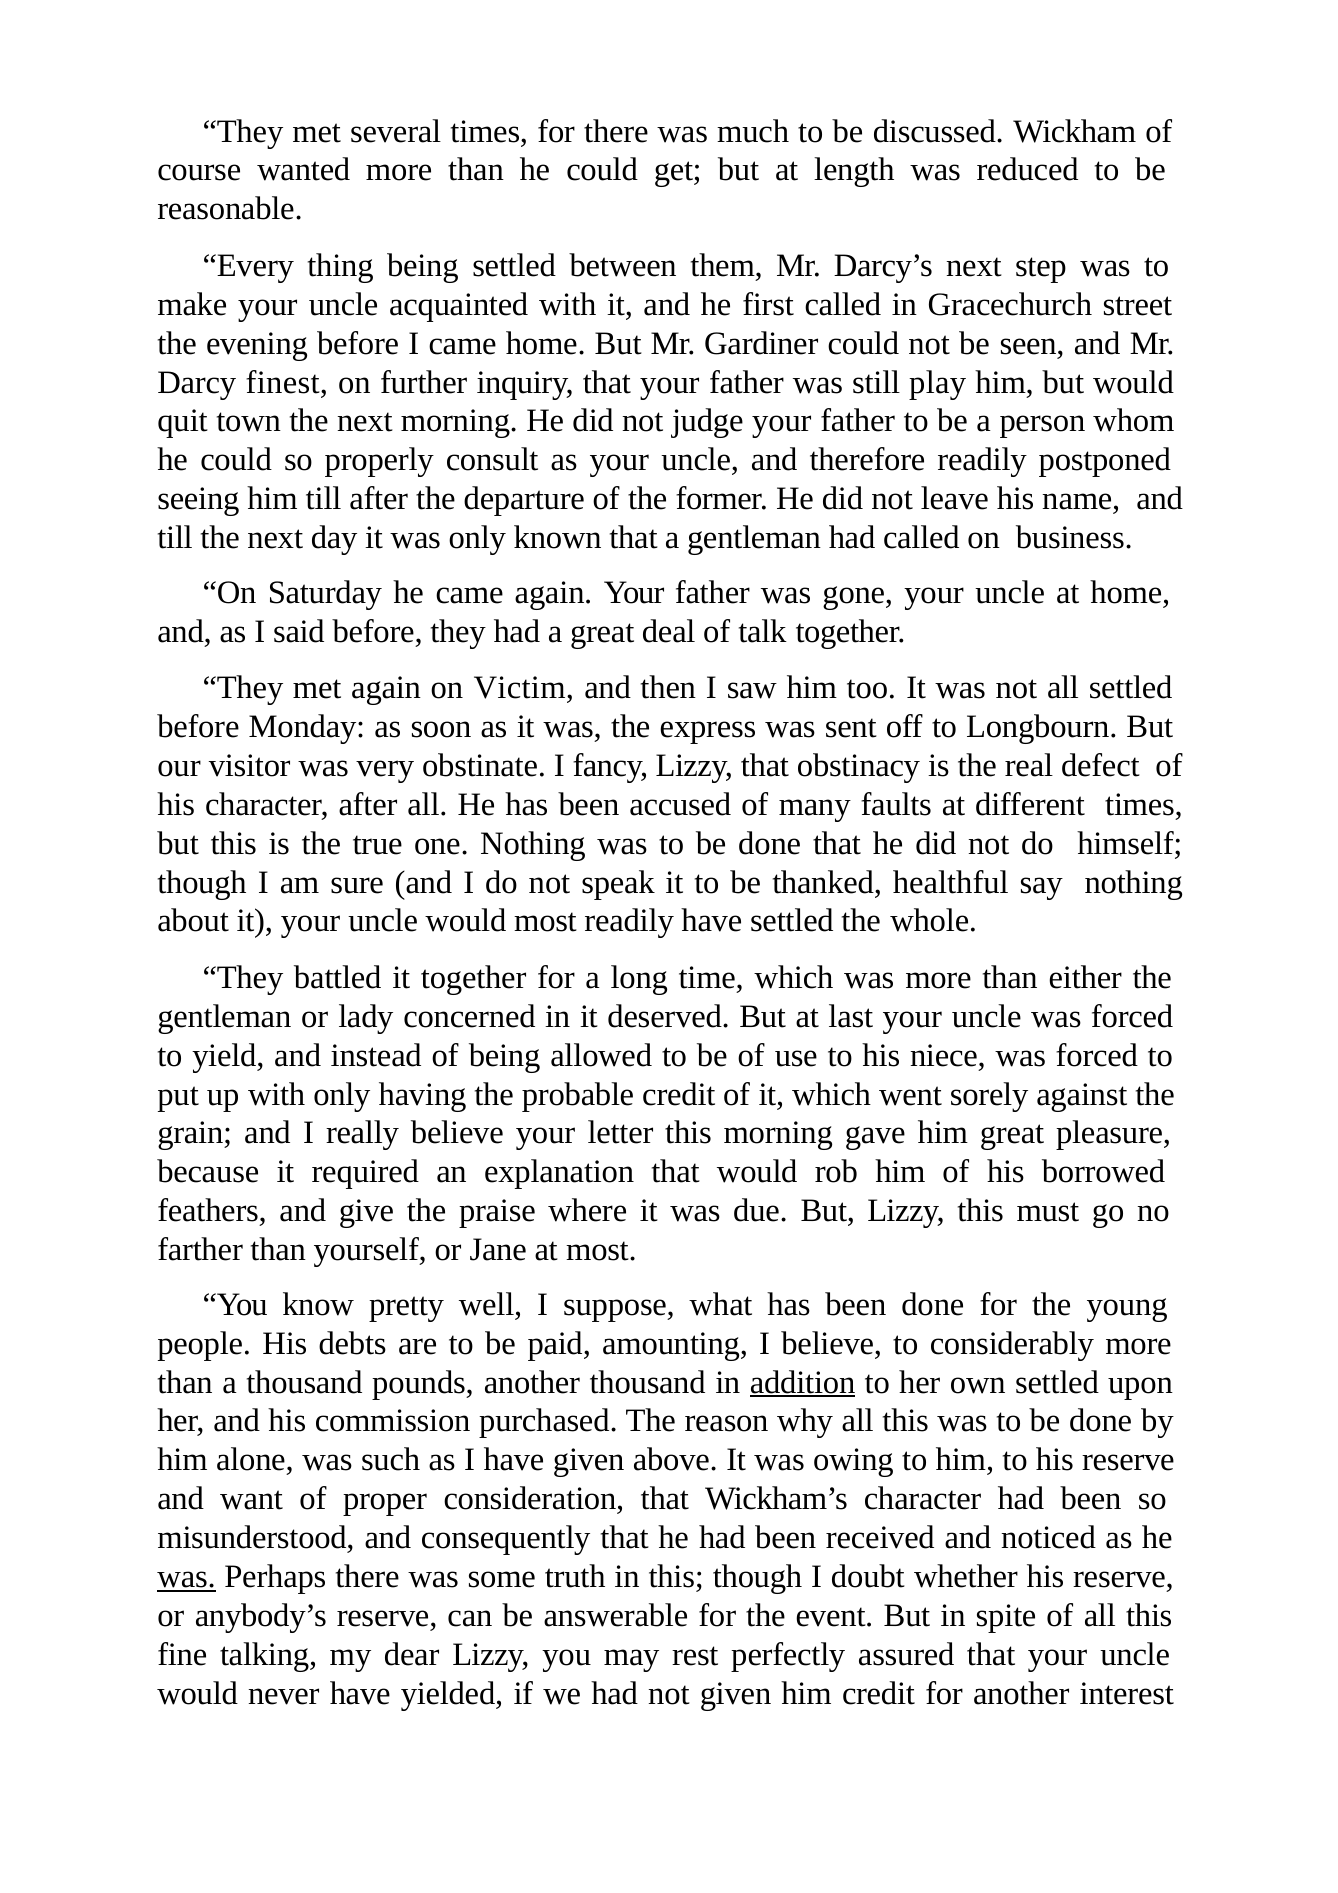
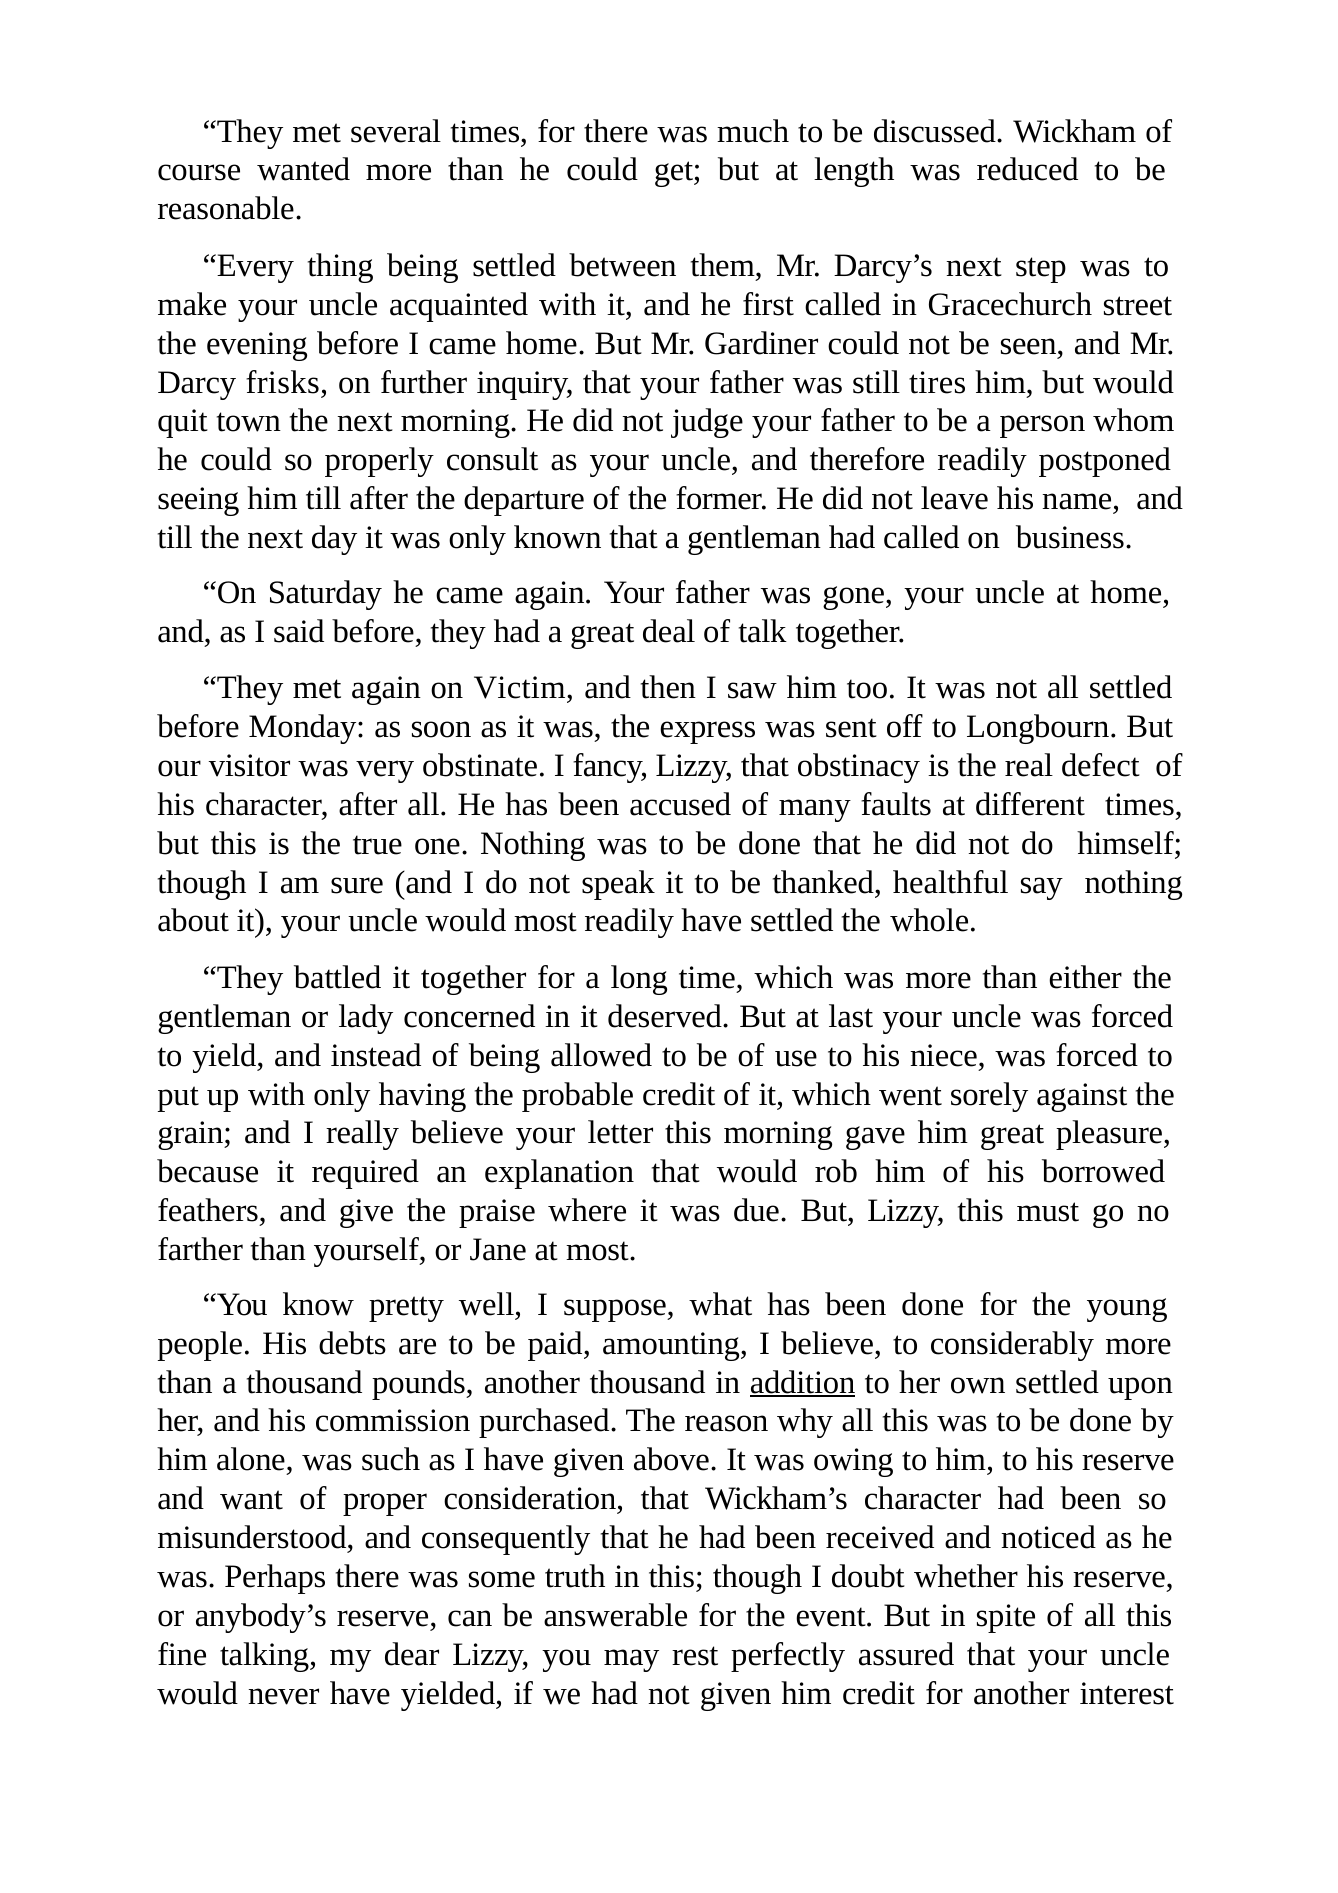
finest: finest -> frisks
play: play -> tires
was at (187, 1577) underline: present -> none
